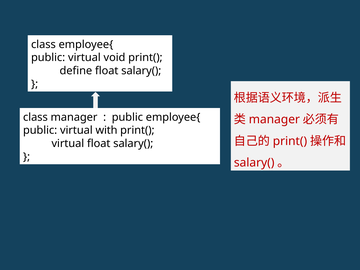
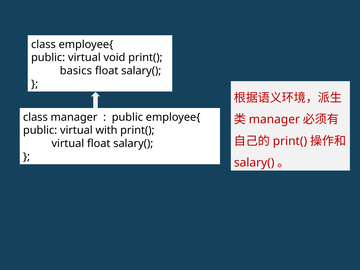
define: define -> basics
